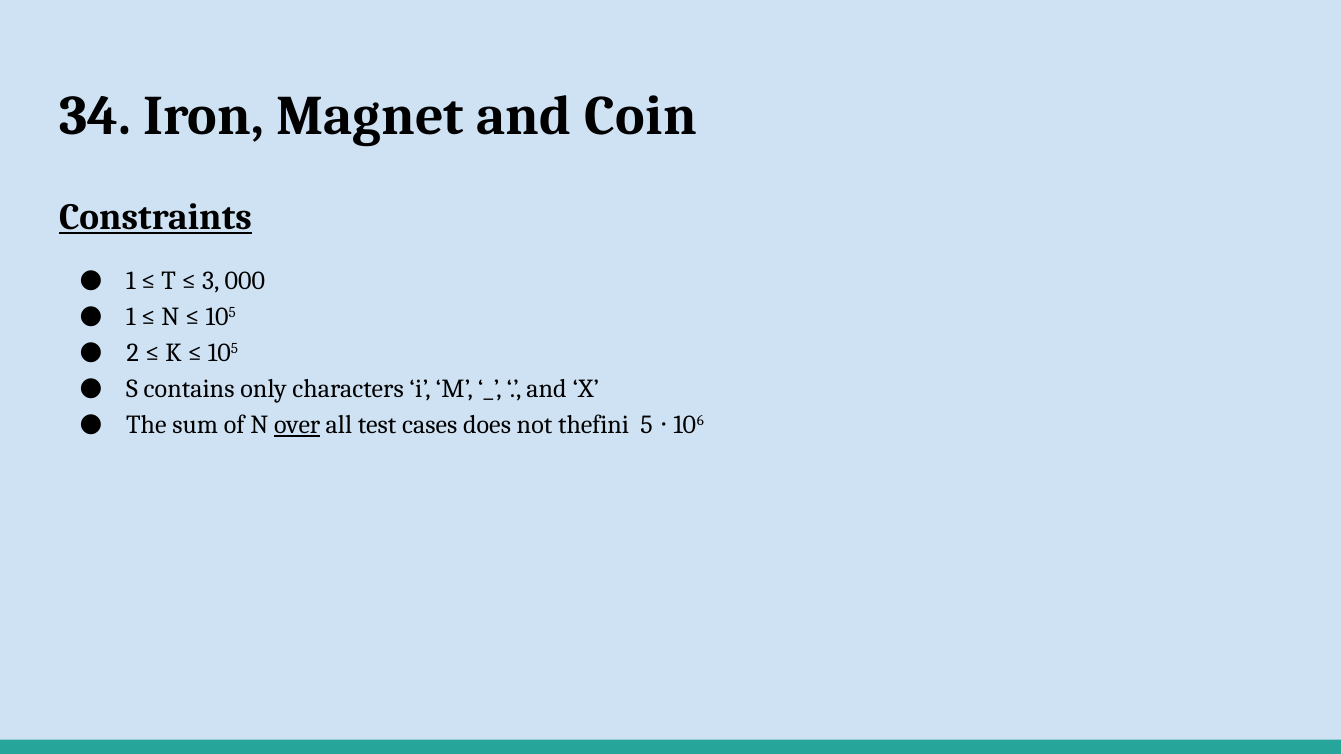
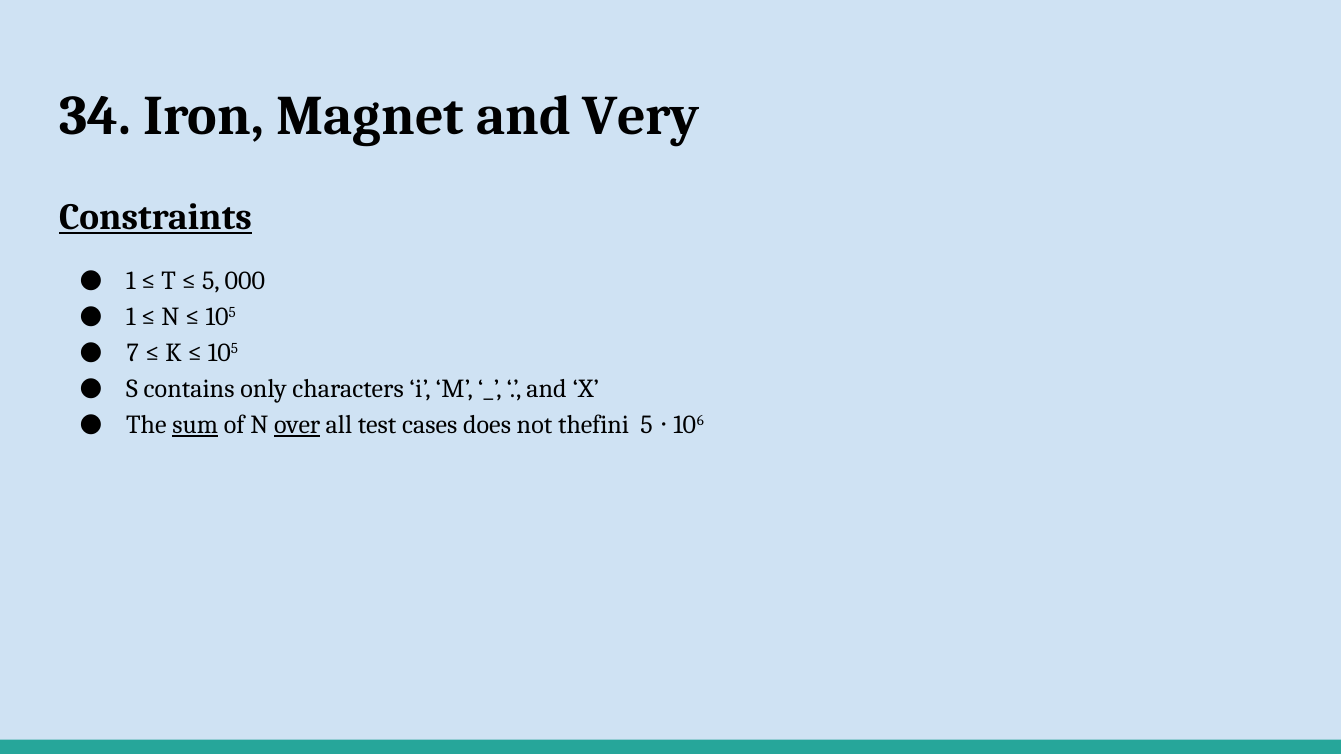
Coin: Coin -> Very
3 at (211, 281): 3 -> 5
2: 2 -> 7
sum underline: none -> present
